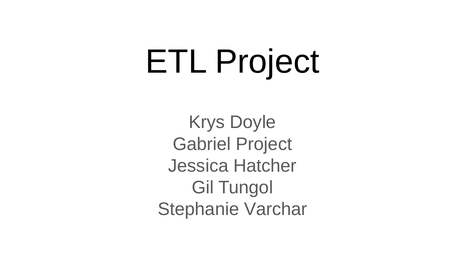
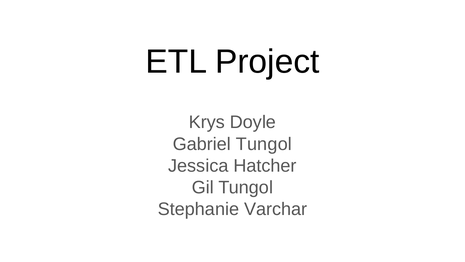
Gabriel Project: Project -> Tungol
